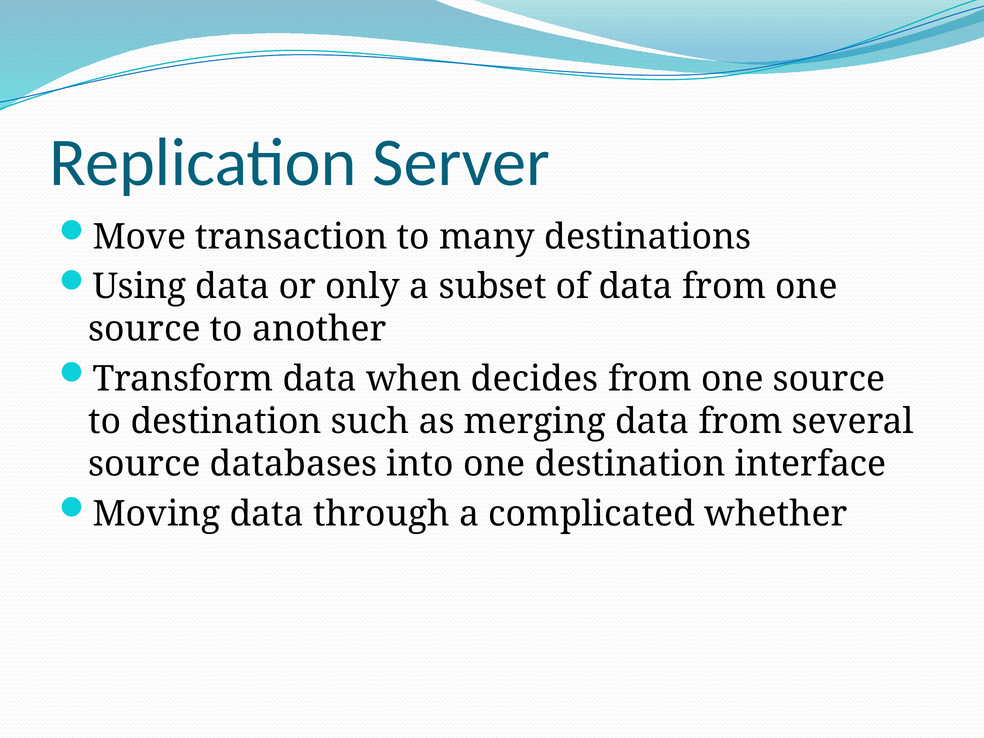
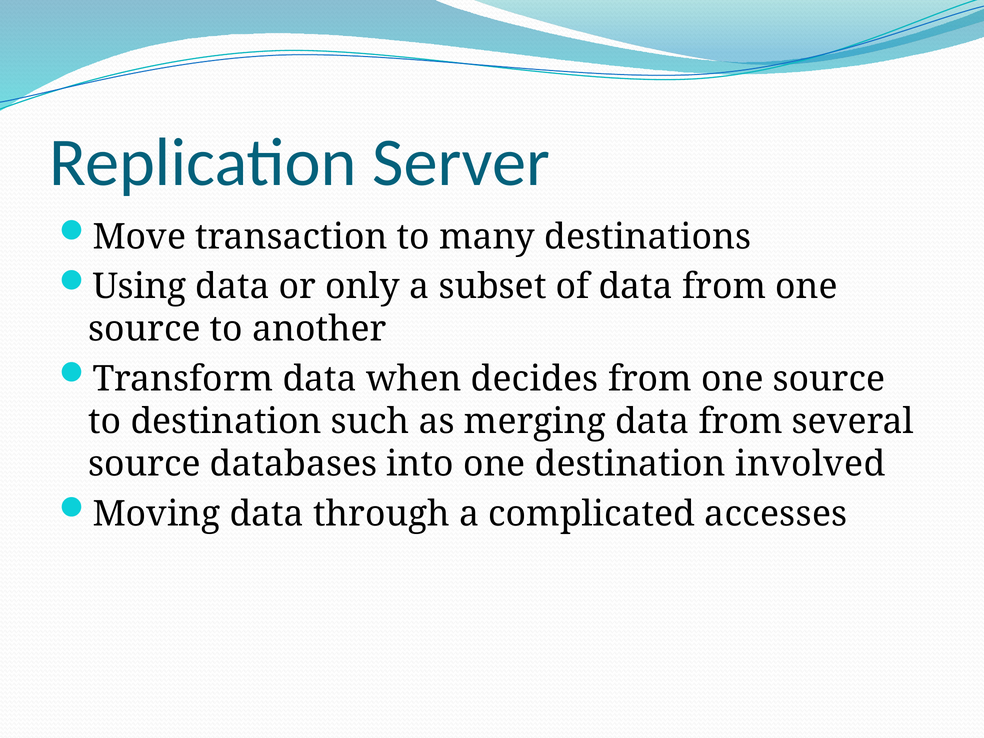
interface: interface -> involved
whether: whether -> accesses
